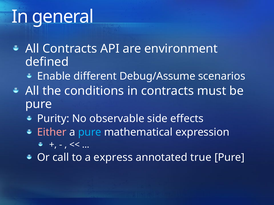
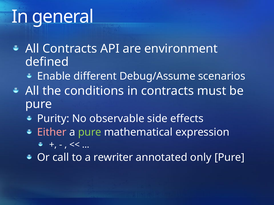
pure at (90, 133) colour: light blue -> light green
express: express -> rewriter
true: true -> only
